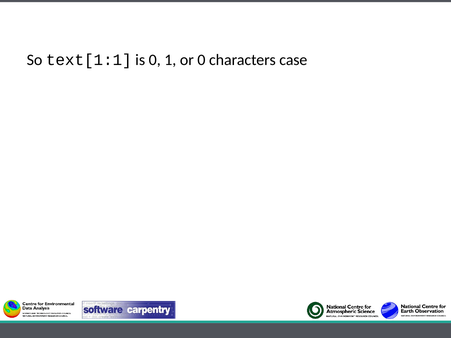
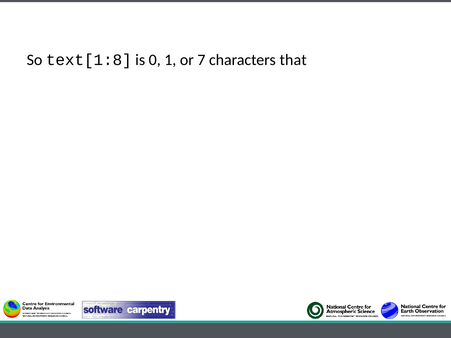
text[1:1: text[1:1 -> text[1:8
or 0: 0 -> 7
case: case -> that
